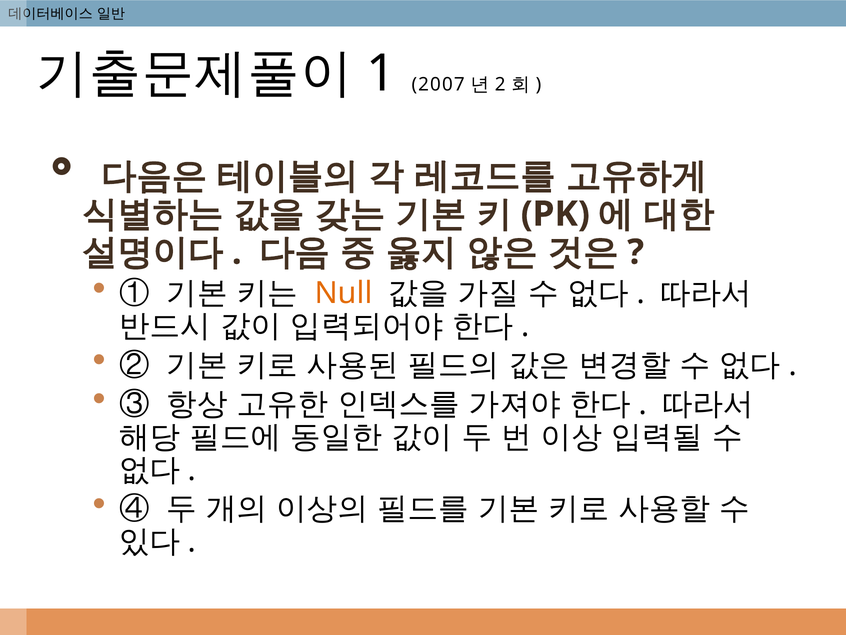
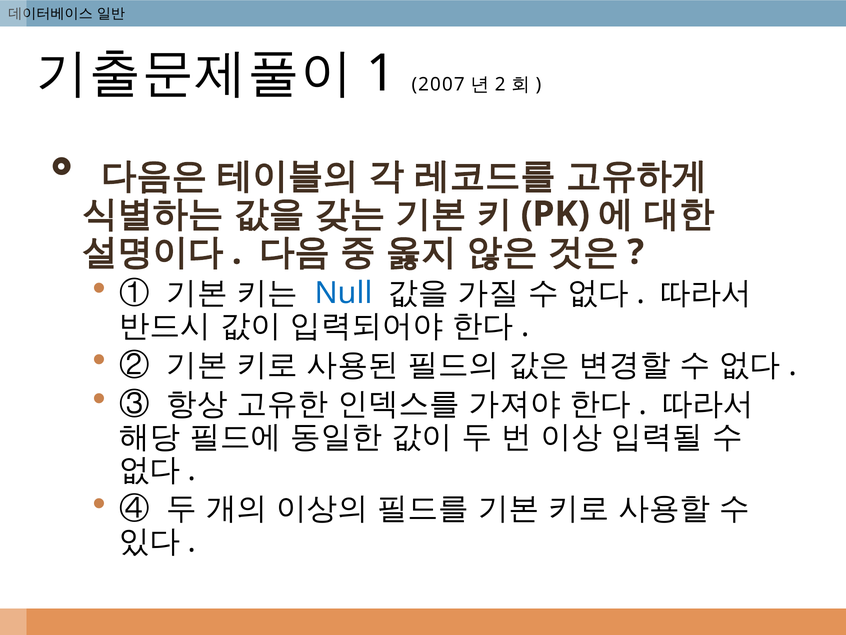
Null colour: orange -> blue
